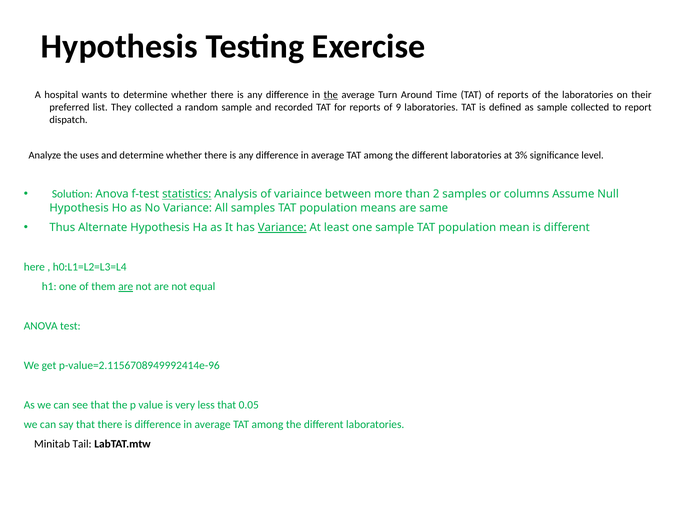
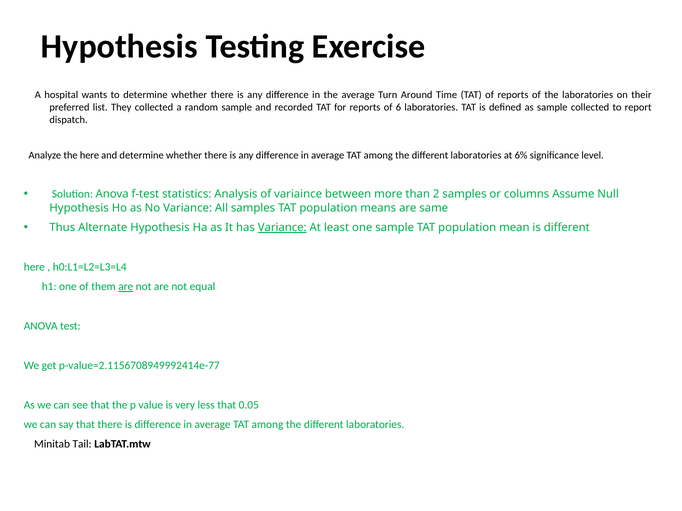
the at (331, 95) underline: present -> none
9: 9 -> 6
the uses: uses -> here
3%: 3% -> 6%
statistics underline: present -> none
p-value=2.1156708949992414e-96: p-value=2.1156708949992414e-96 -> p-value=2.1156708949992414e-77
